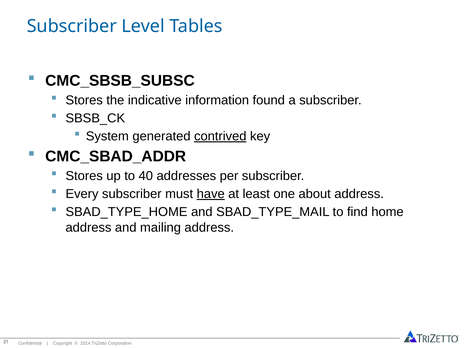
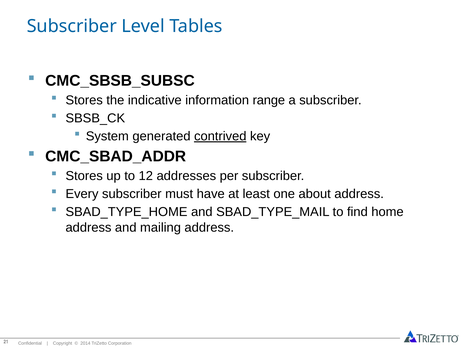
found: found -> range
40: 40 -> 12
have underline: present -> none
